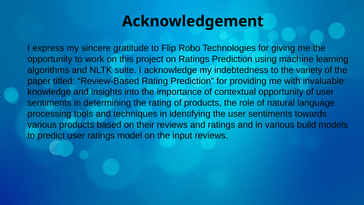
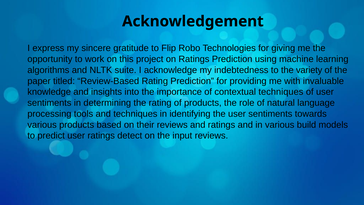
contextual opportunity: opportunity -> techniques
model: model -> detect
